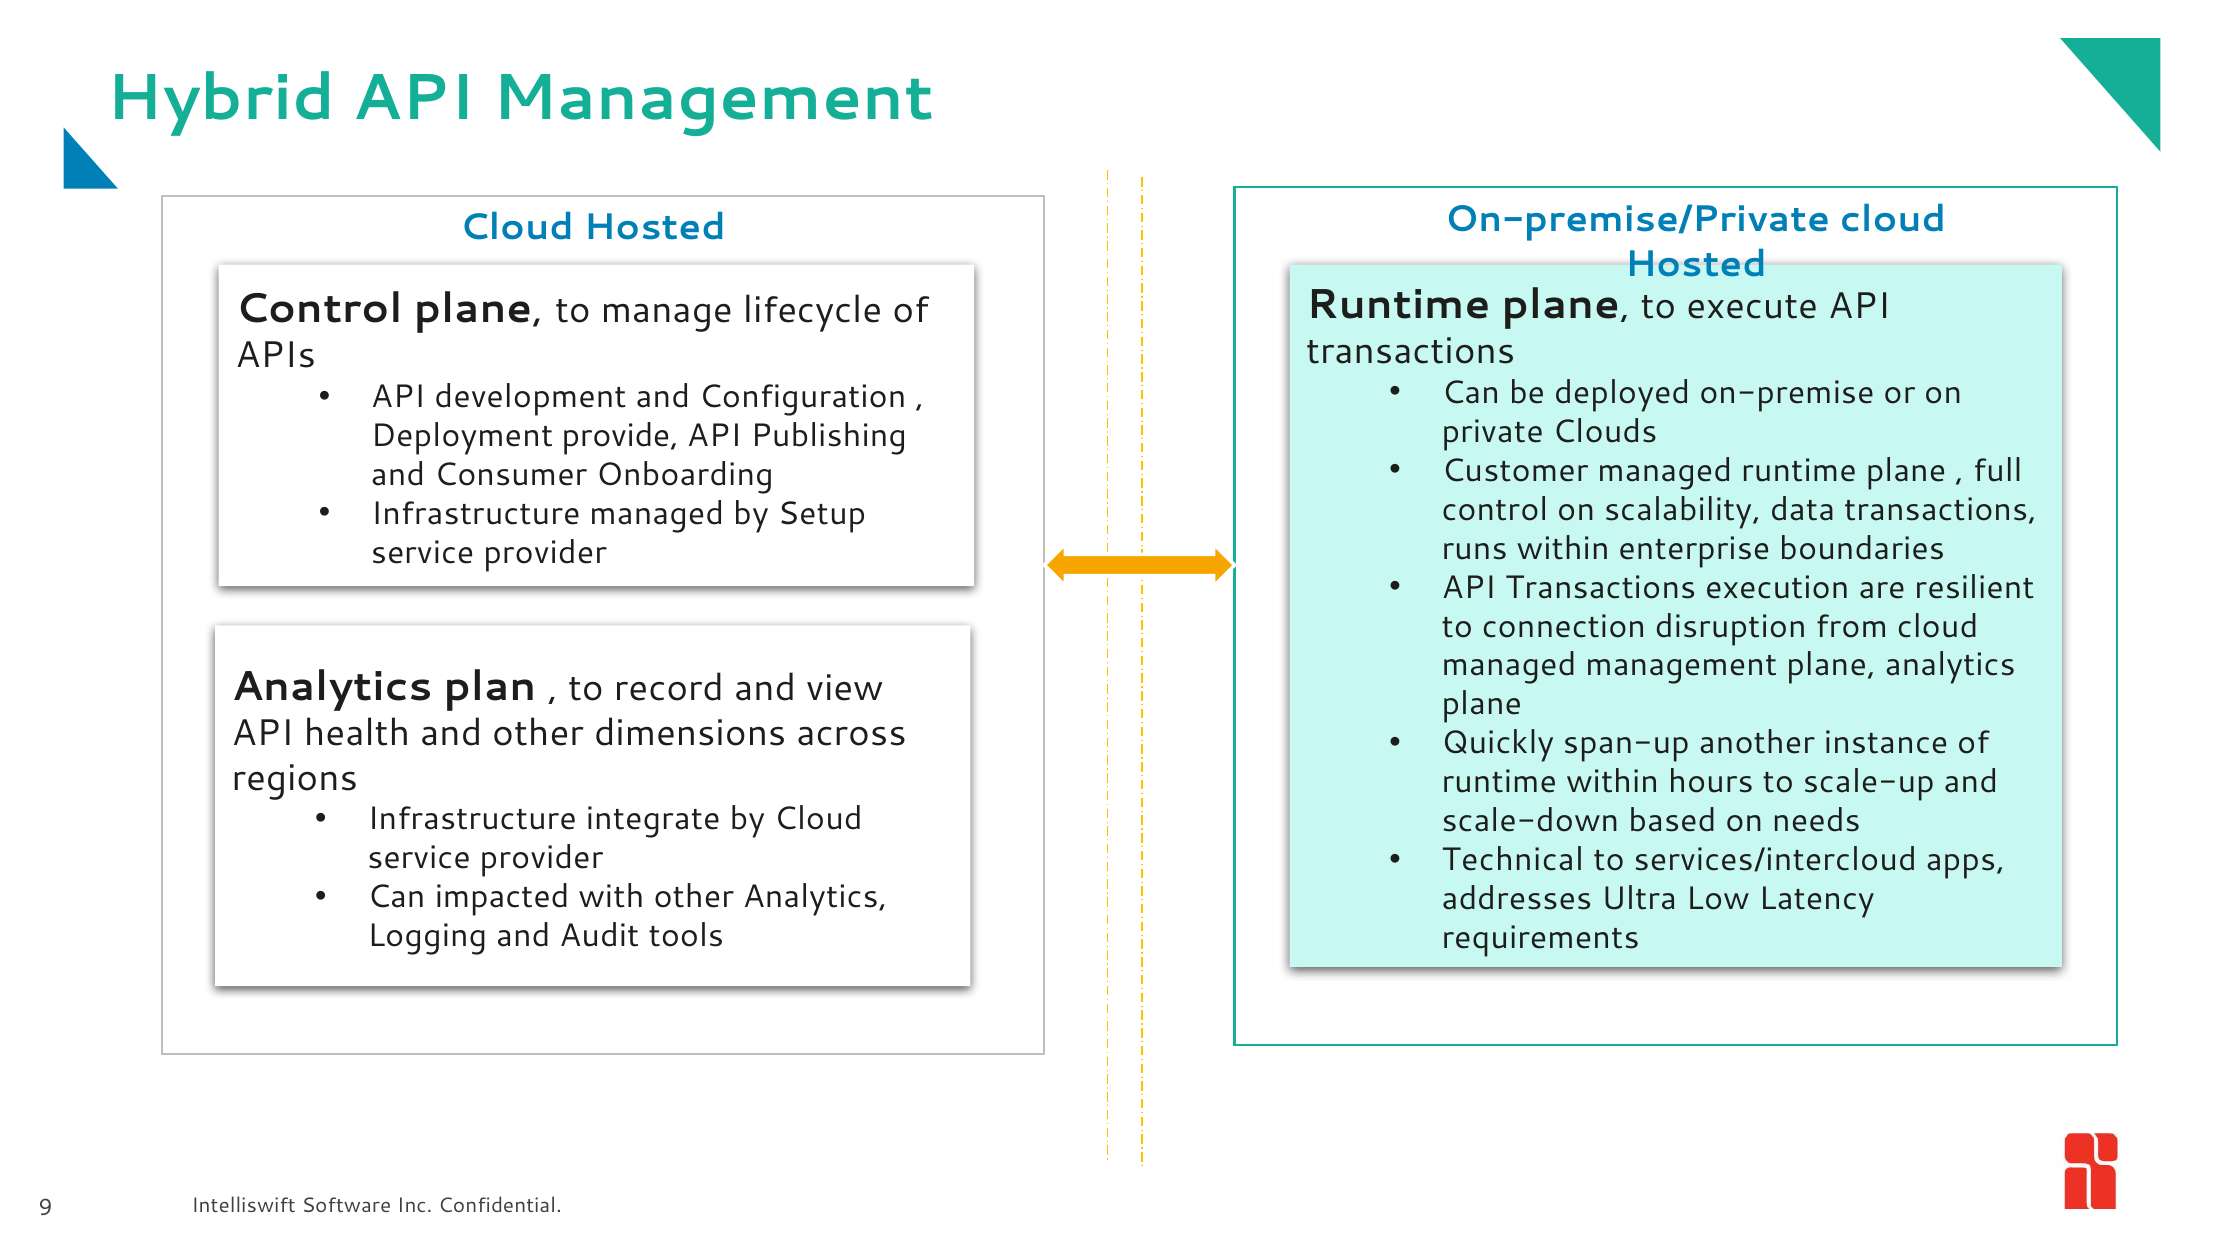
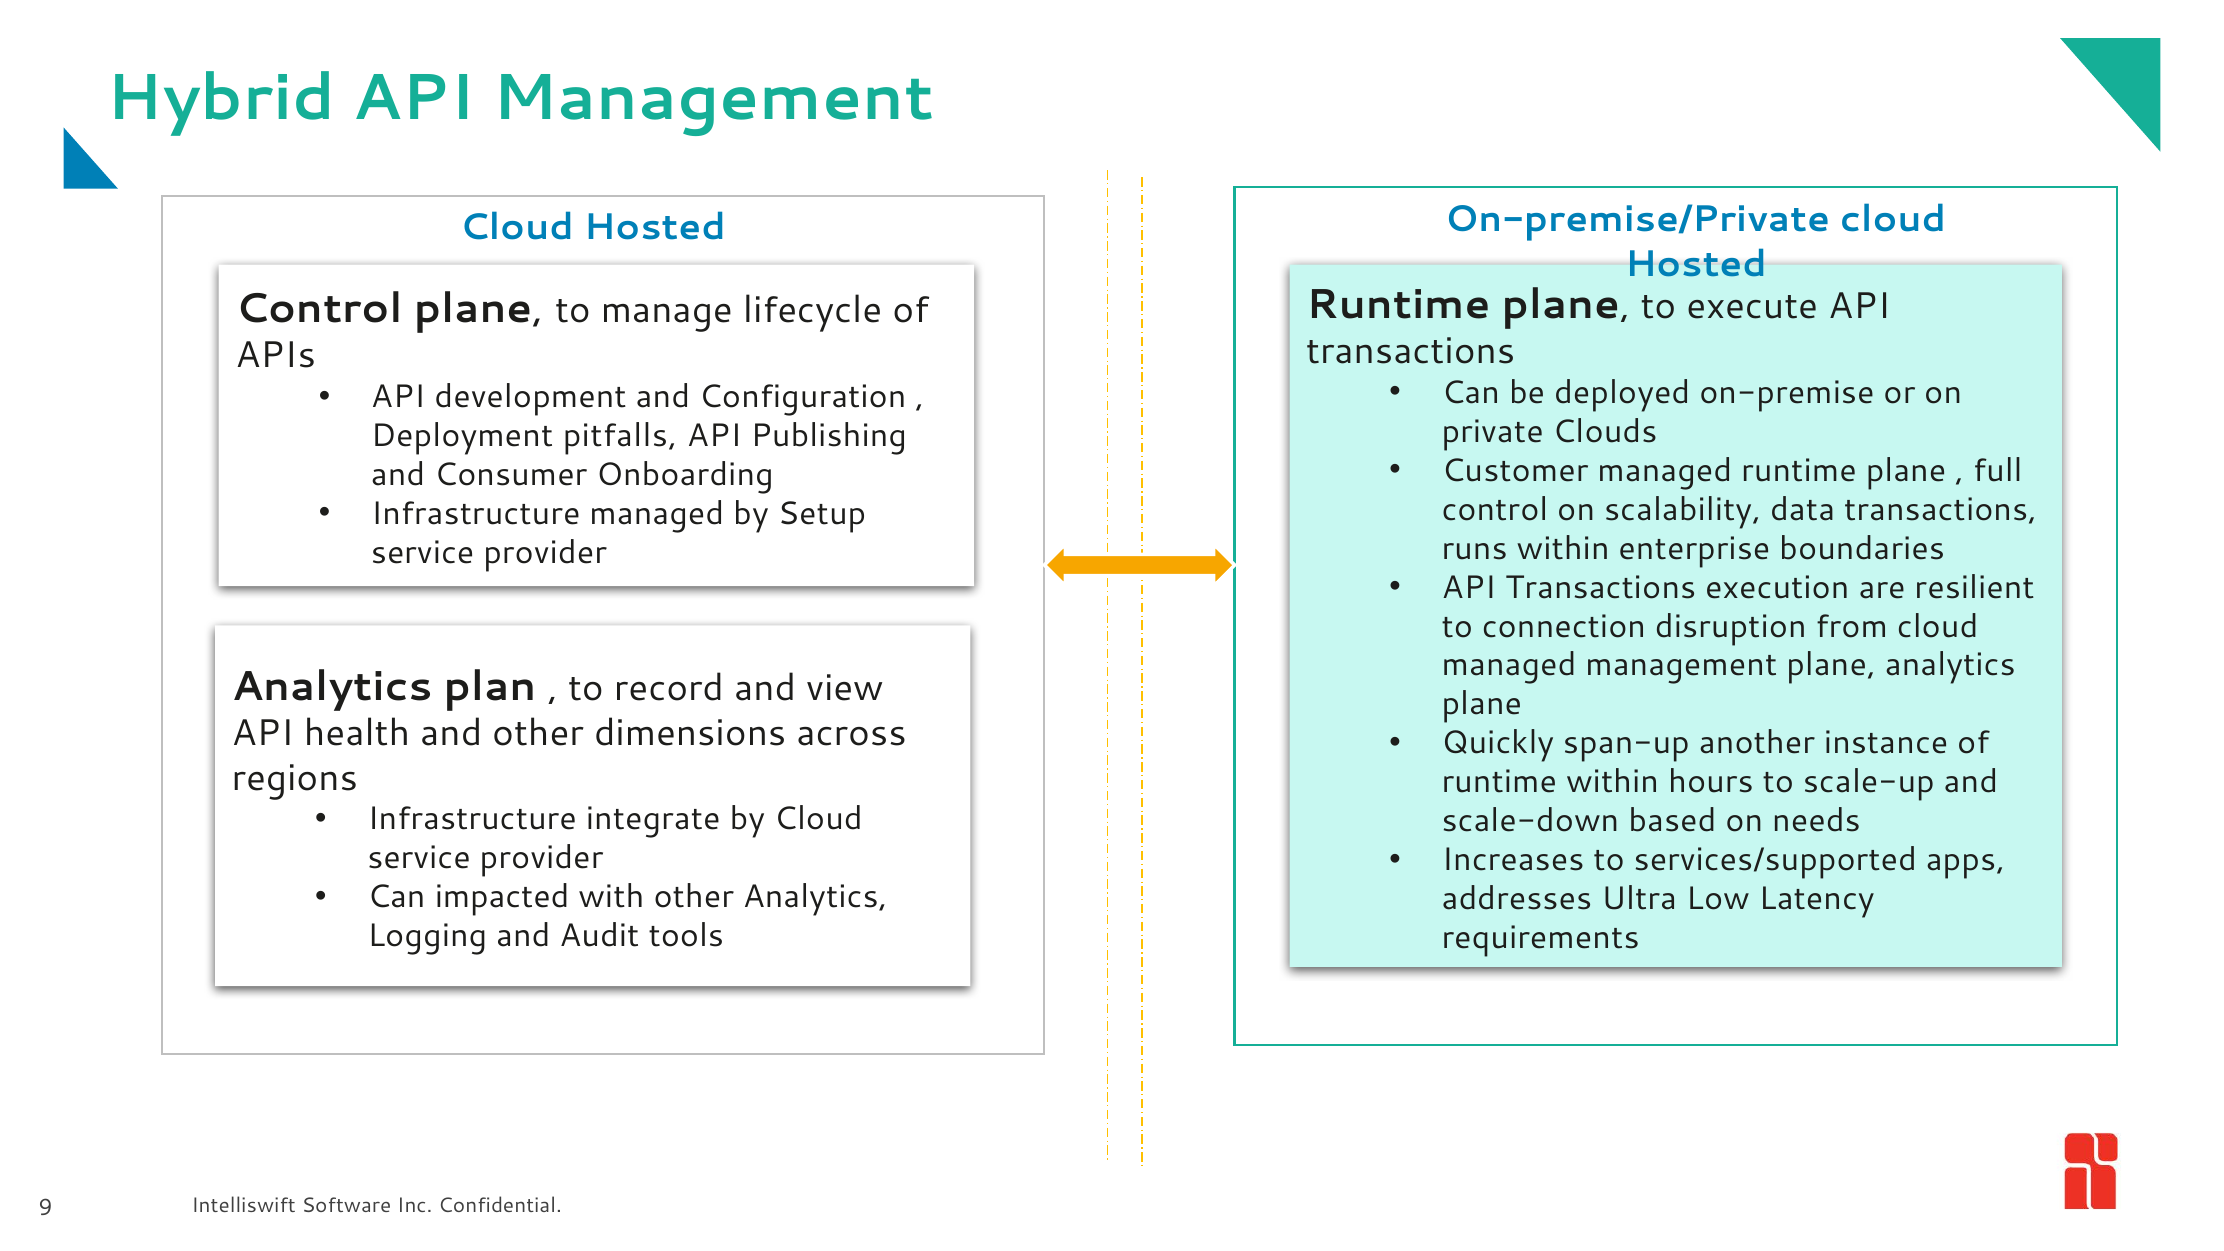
provide: provide -> pitfalls
Technical: Technical -> Increases
services/intercloud: services/intercloud -> services/supported
